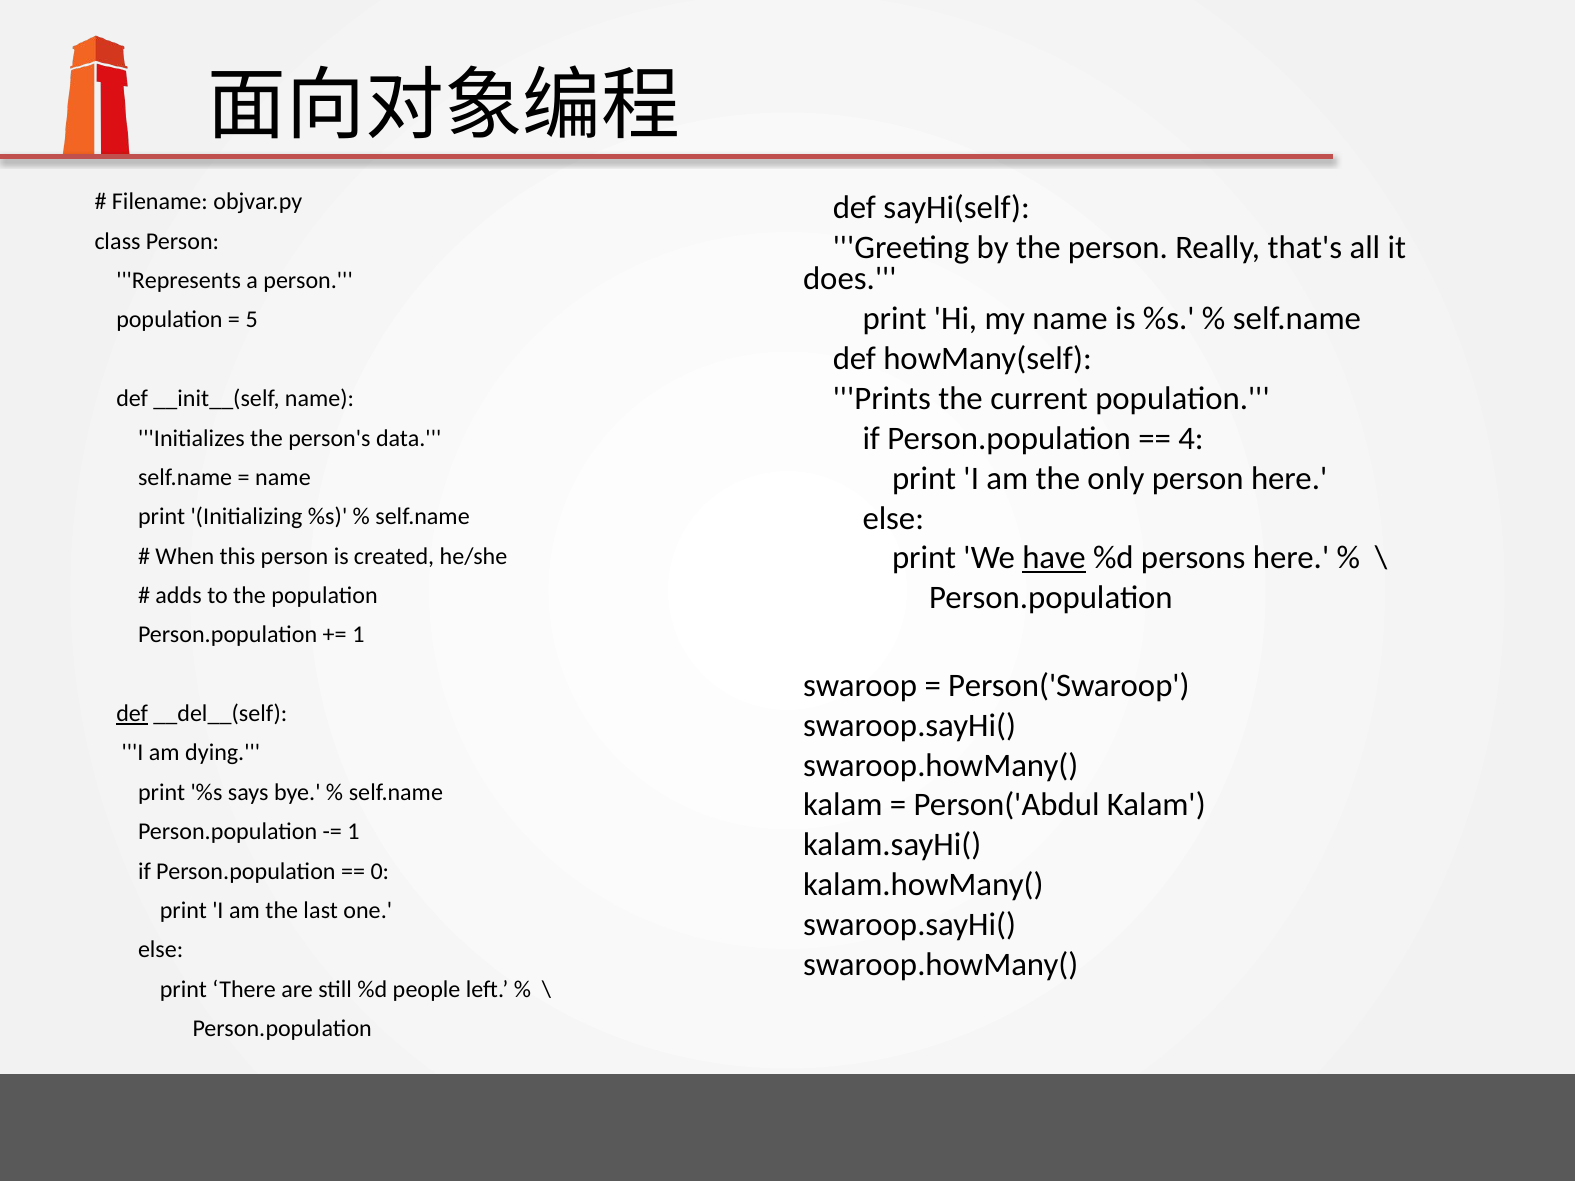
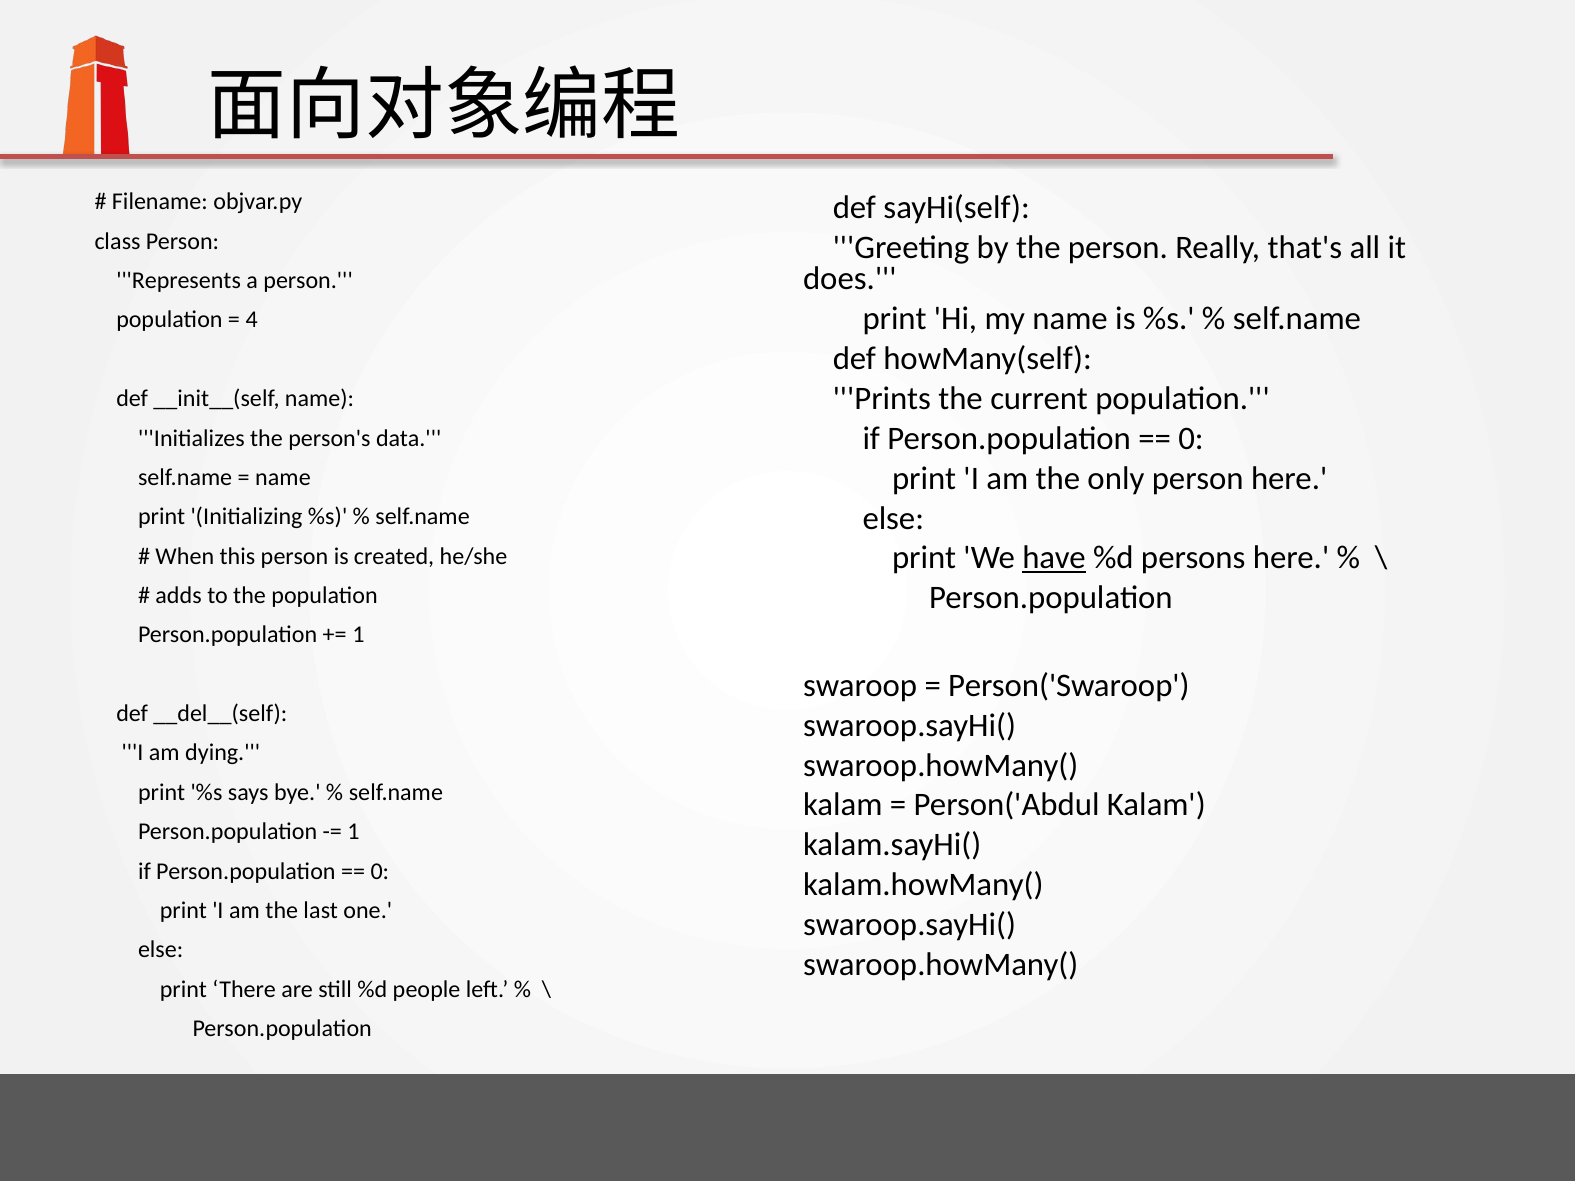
5: 5 -> 4
4 at (1191, 439): 4 -> 0
def at (132, 714) underline: present -> none
